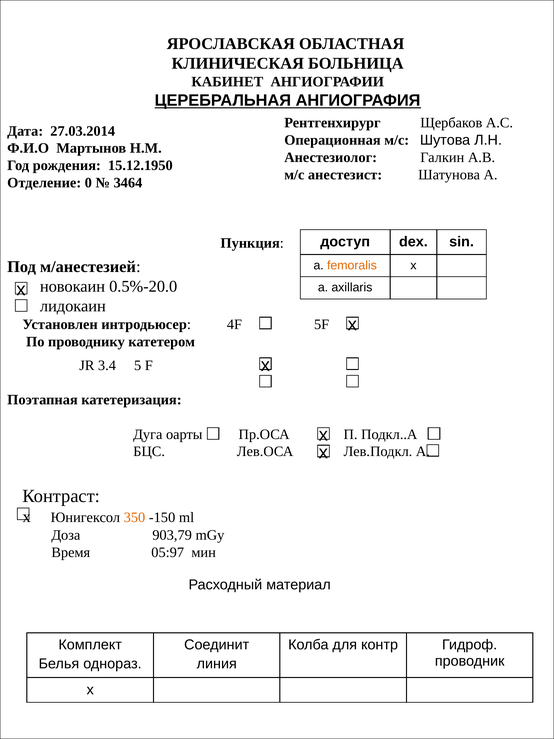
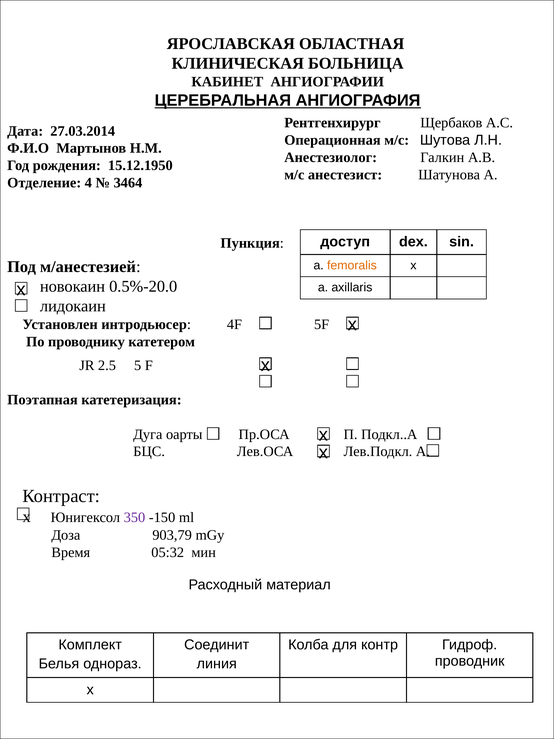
0: 0 -> 4
3.4: 3.4 -> 2.5
350 colour: orange -> purple
05:97: 05:97 -> 05:32
